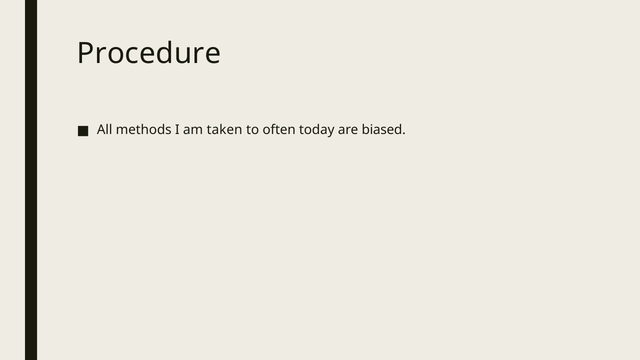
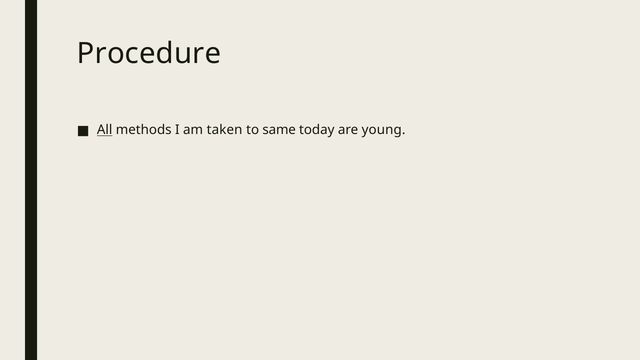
All underline: none -> present
often: often -> same
biased: biased -> young
